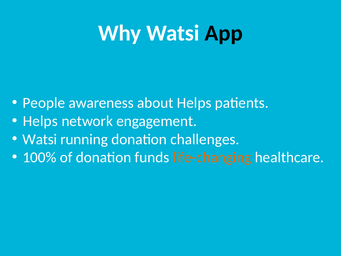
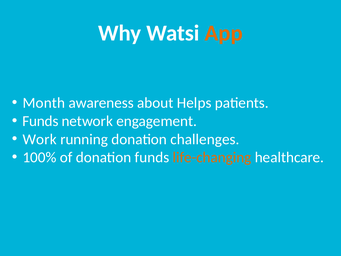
App colour: black -> orange
People: People -> Month
Helps at (40, 121): Helps -> Funds
Watsi at (40, 139): Watsi -> Work
